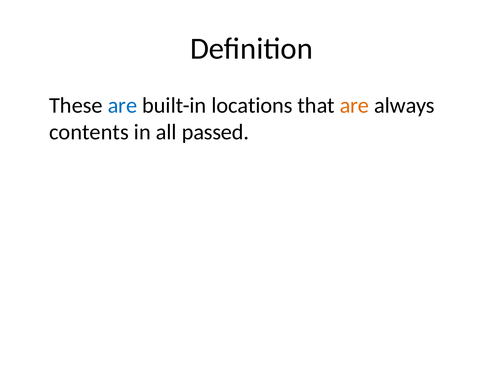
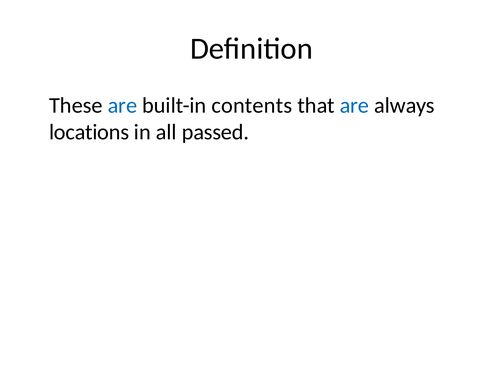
locations: locations -> contents
are at (354, 106) colour: orange -> blue
contents: contents -> locations
